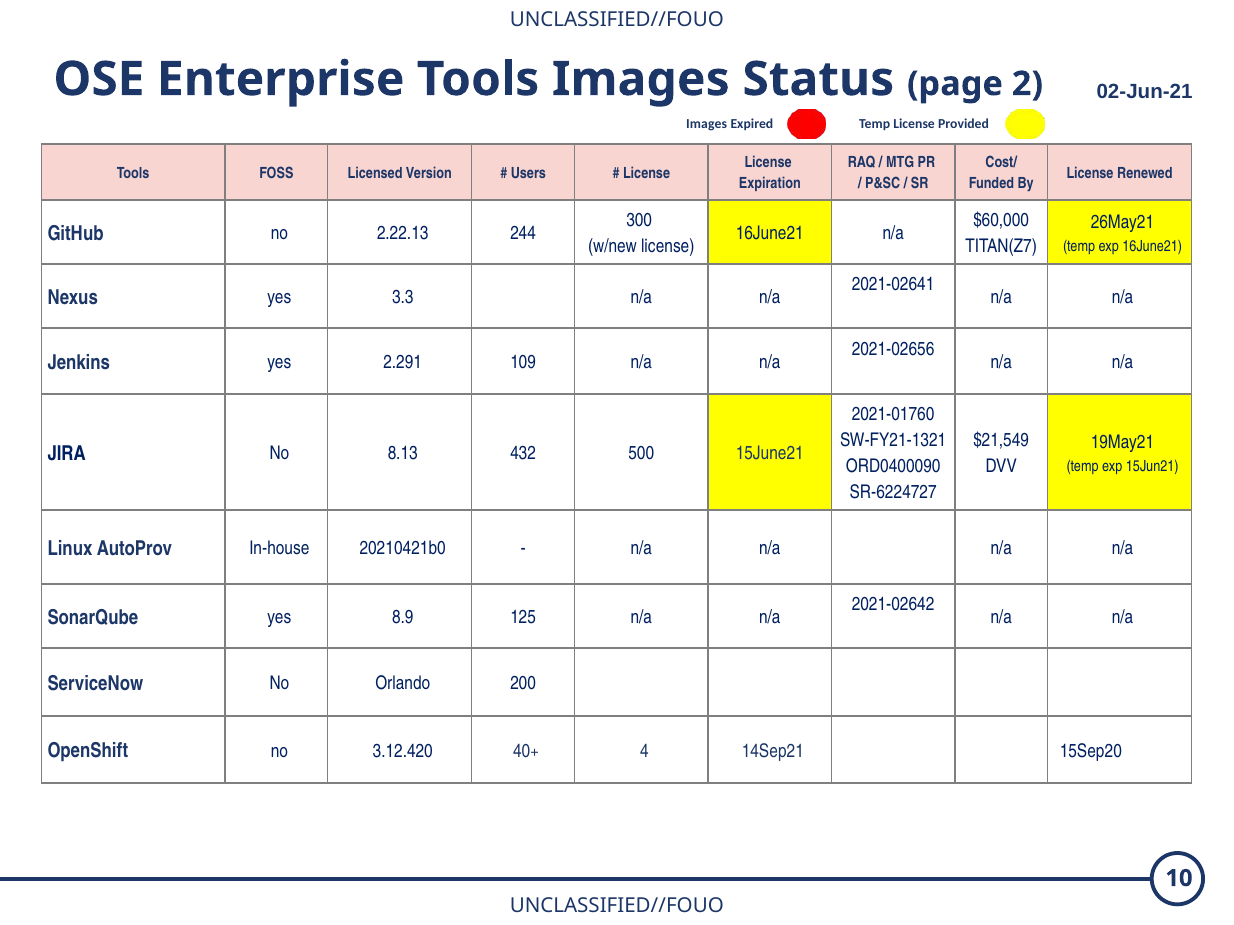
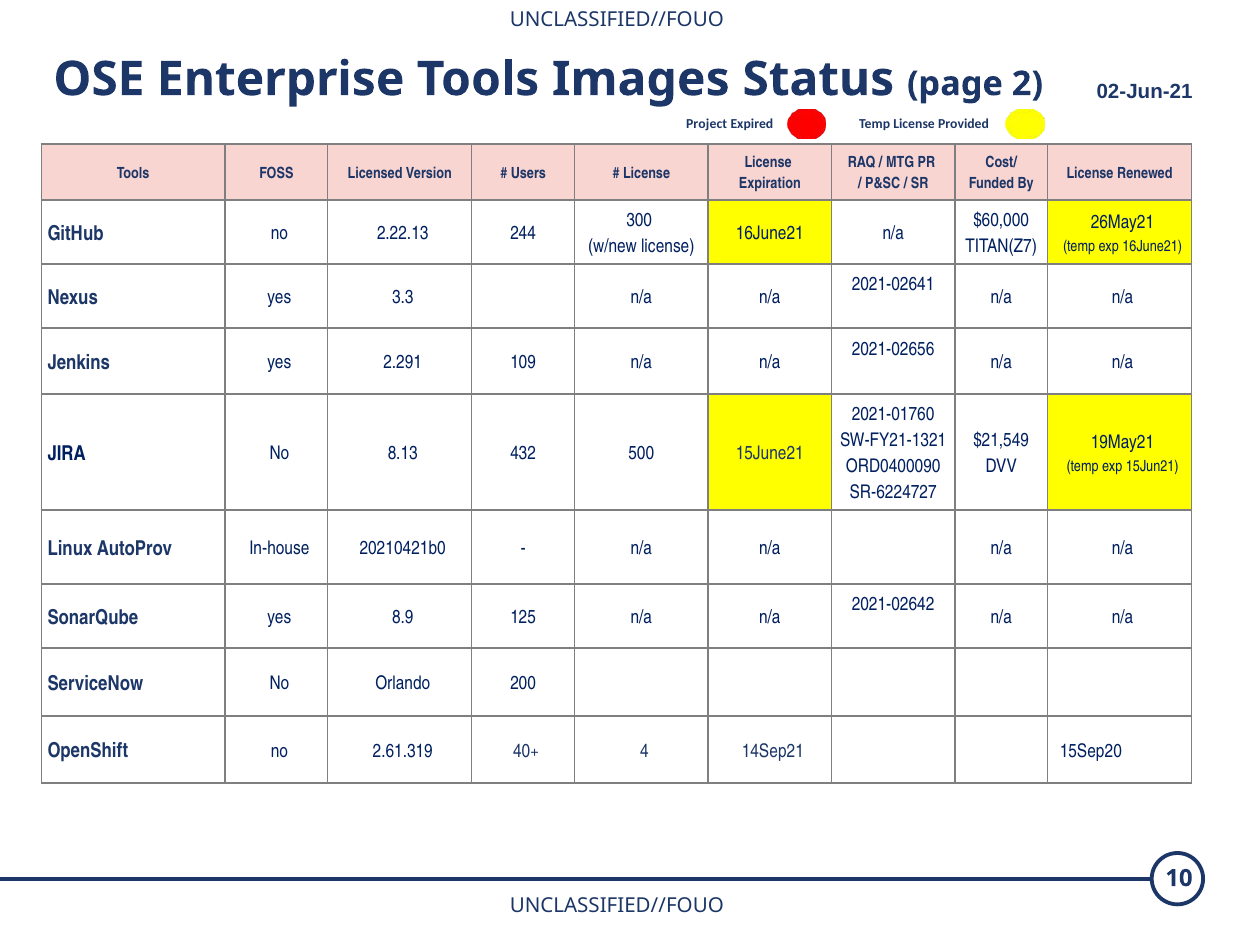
Images at (707, 124): Images -> Project
3.12.420: 3.12.420 -> 2.61.319
